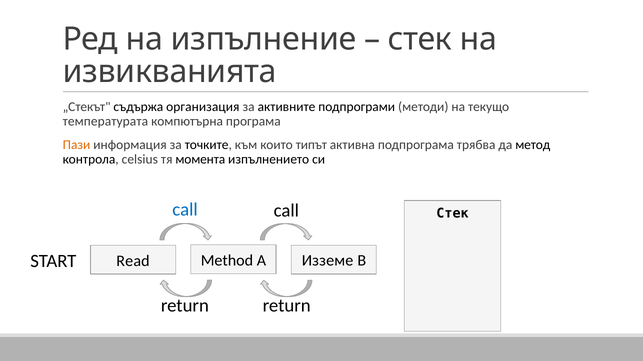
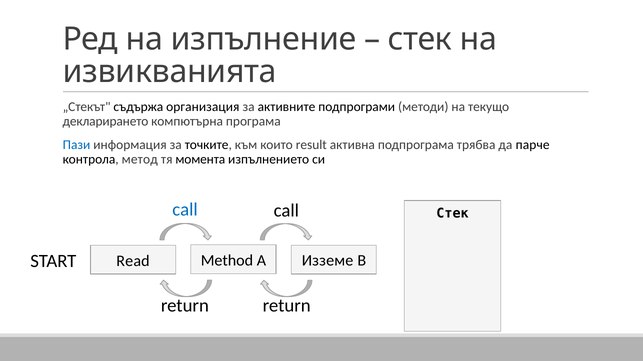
температурата: температурата -> декларирането
Пази colour: orange -> blue
типът: типът -> result
метод: метод -> парче
celsius: celsius -> метод
